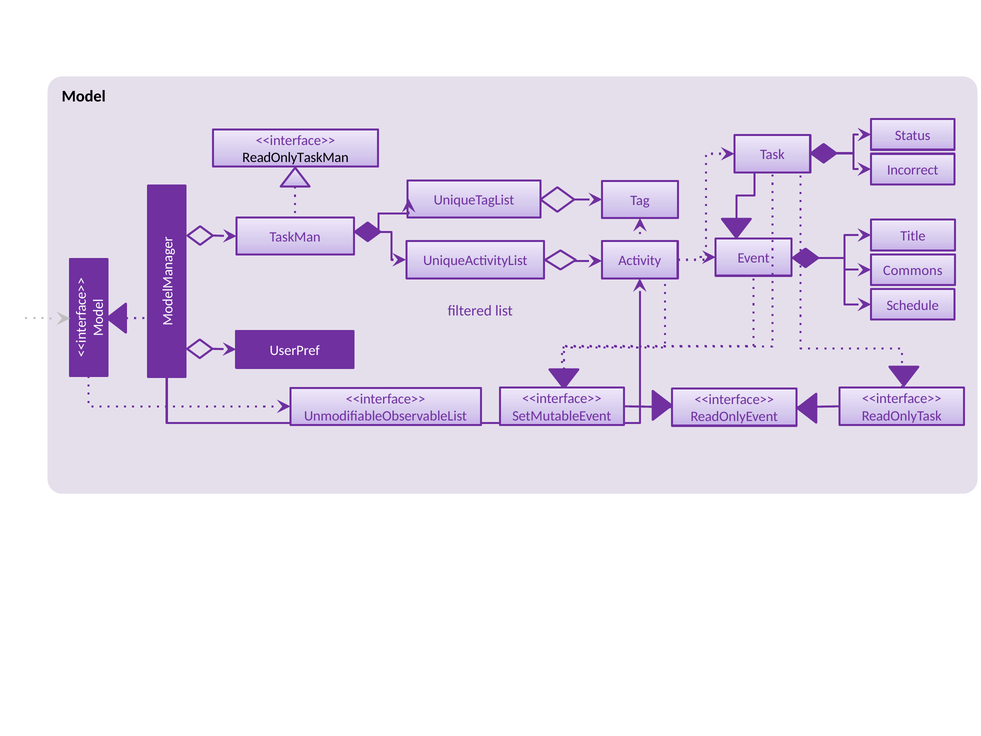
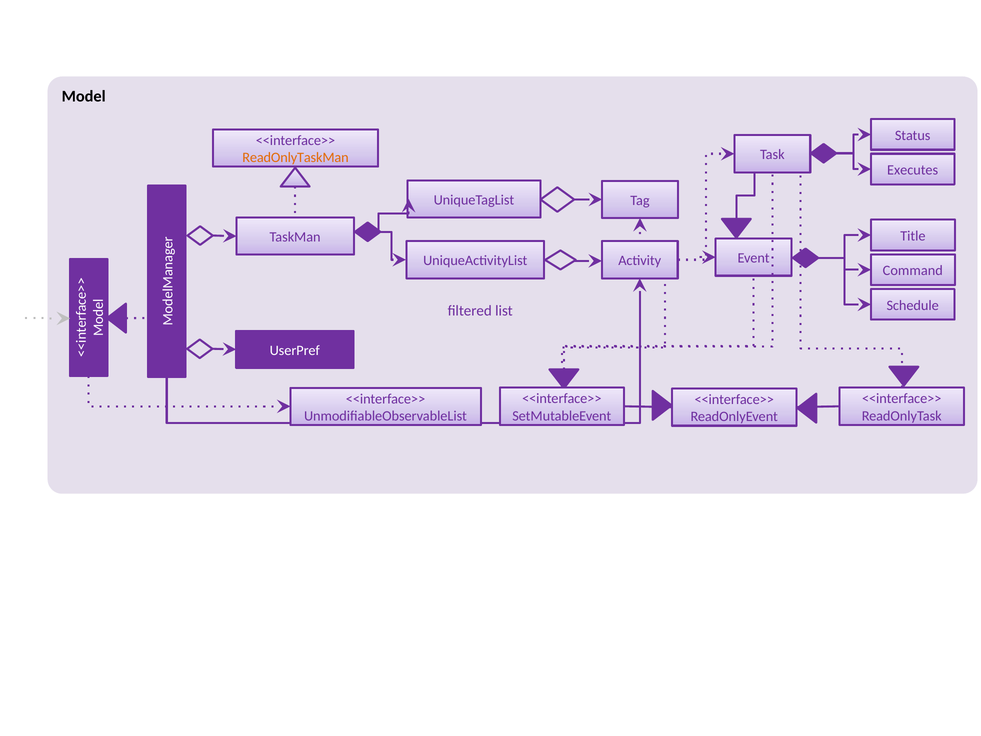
ReadOnlyTaskMan colour: black -> orange
Incorrect: Incorrect -> Executes
Commons: Commons -> Command
